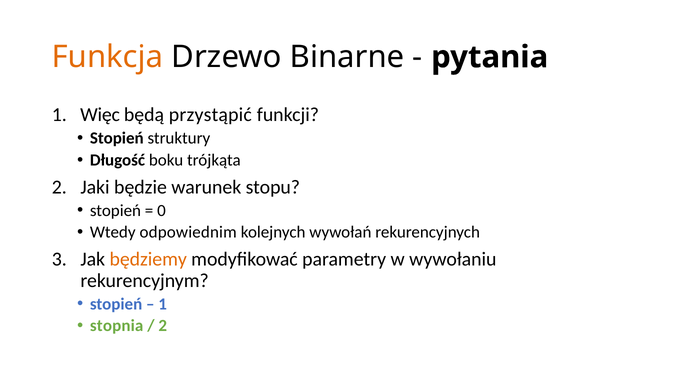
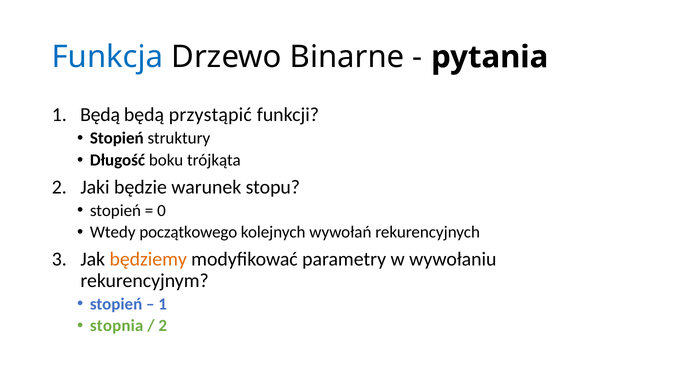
Funkcja colour: orange -> blue
1 Więc: Więc -> Będą
odpowiednim: odpowiednim -> początkowego
